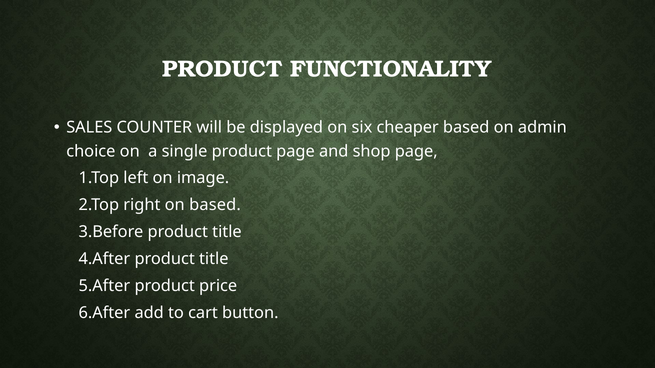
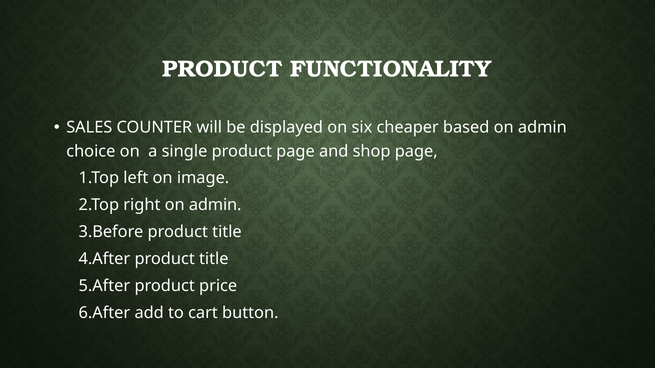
right on based: based -> admin
